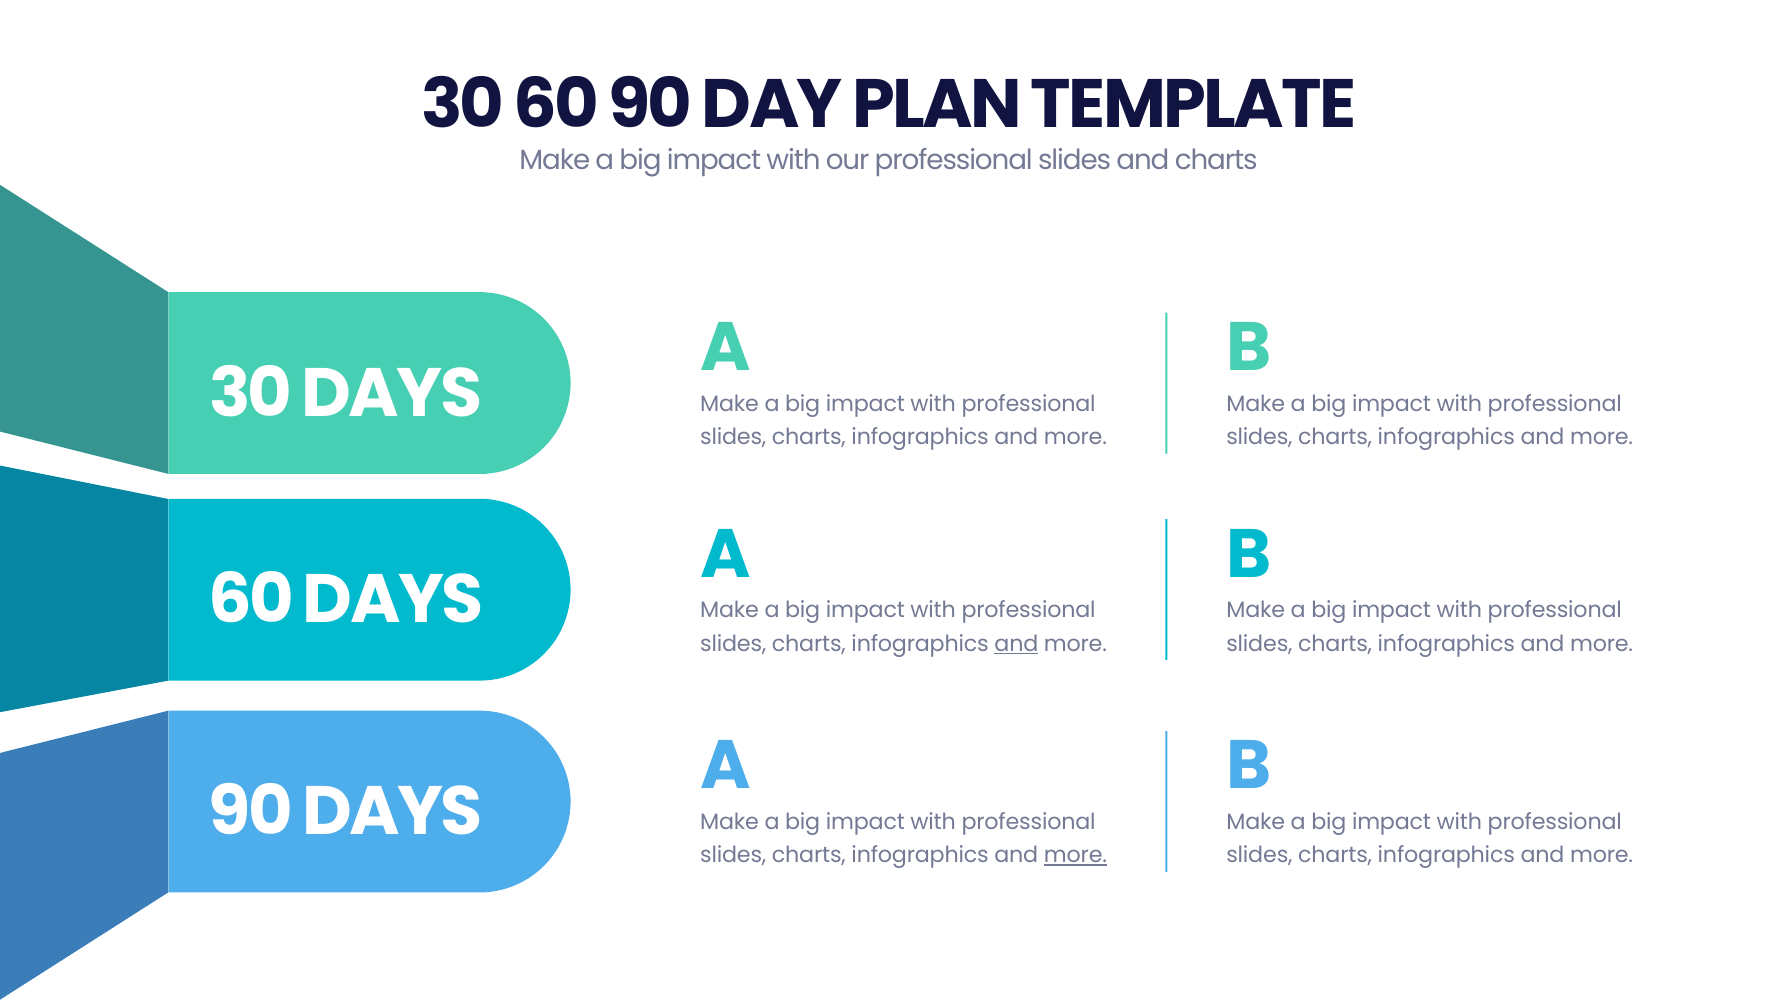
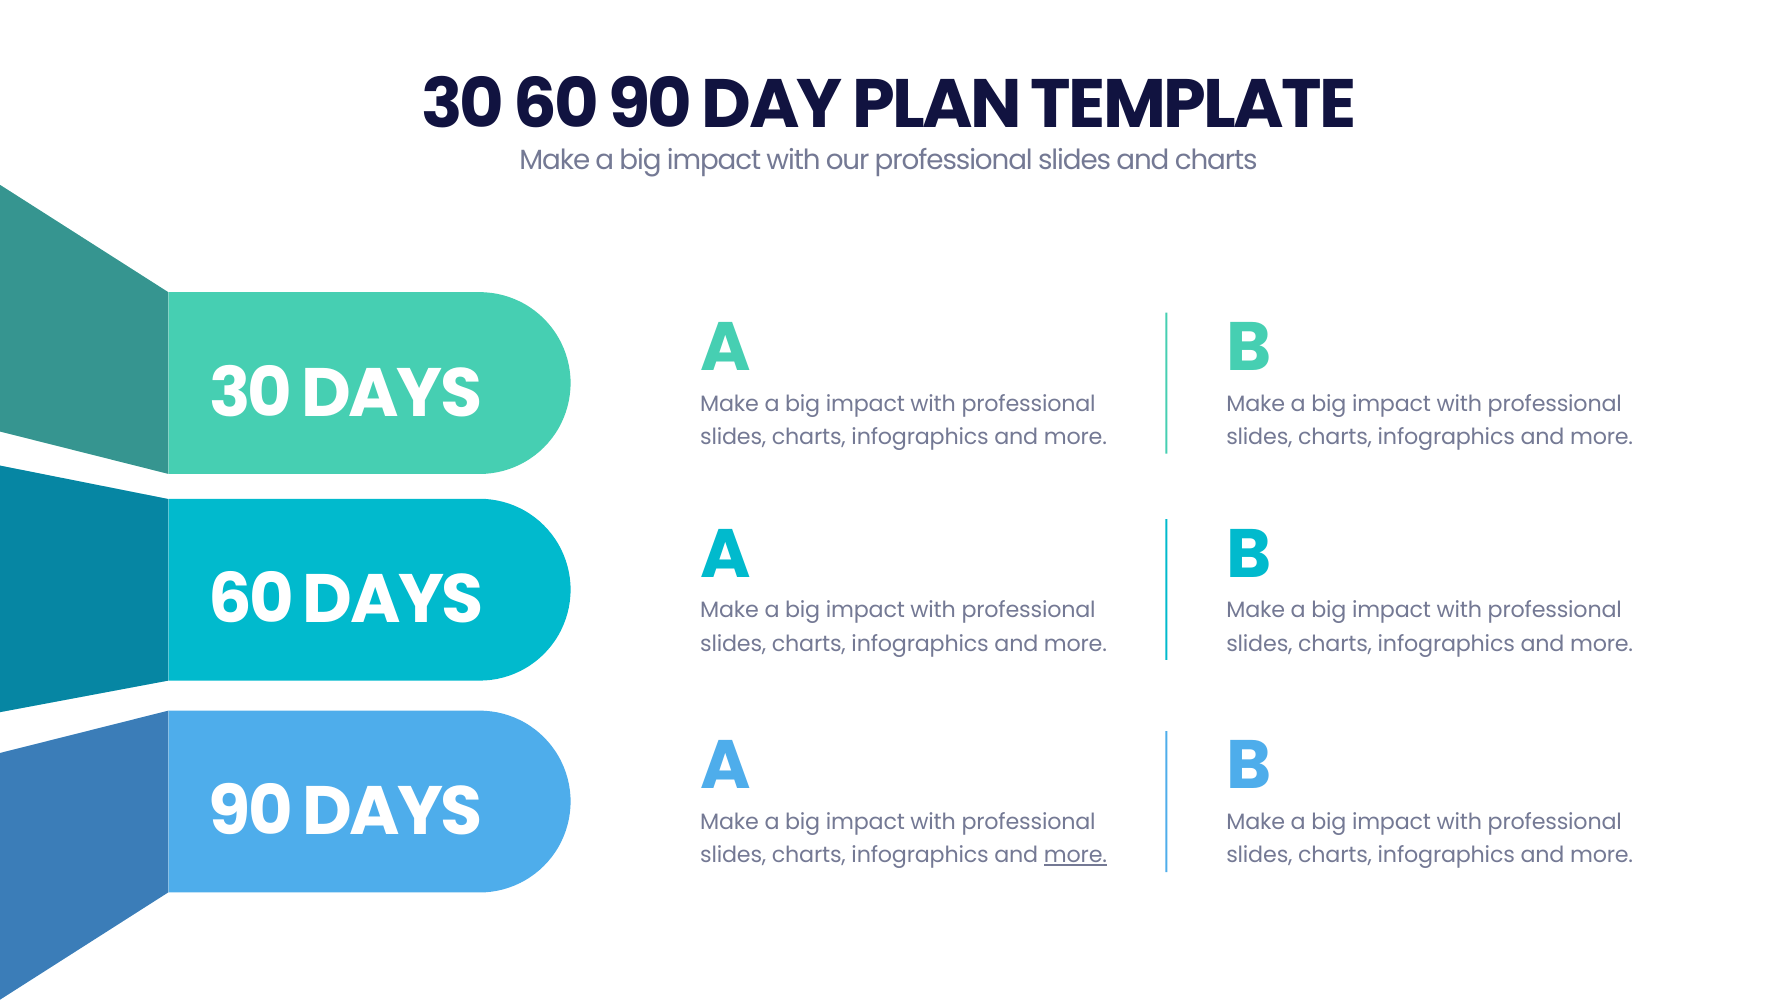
and at (1016, 644) underline: present -> none
